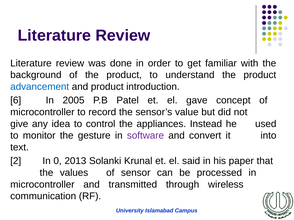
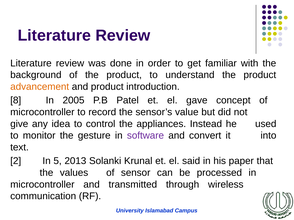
advancement colour: blue -> orange
6: 6 -> 8
0: 0 -> 5
